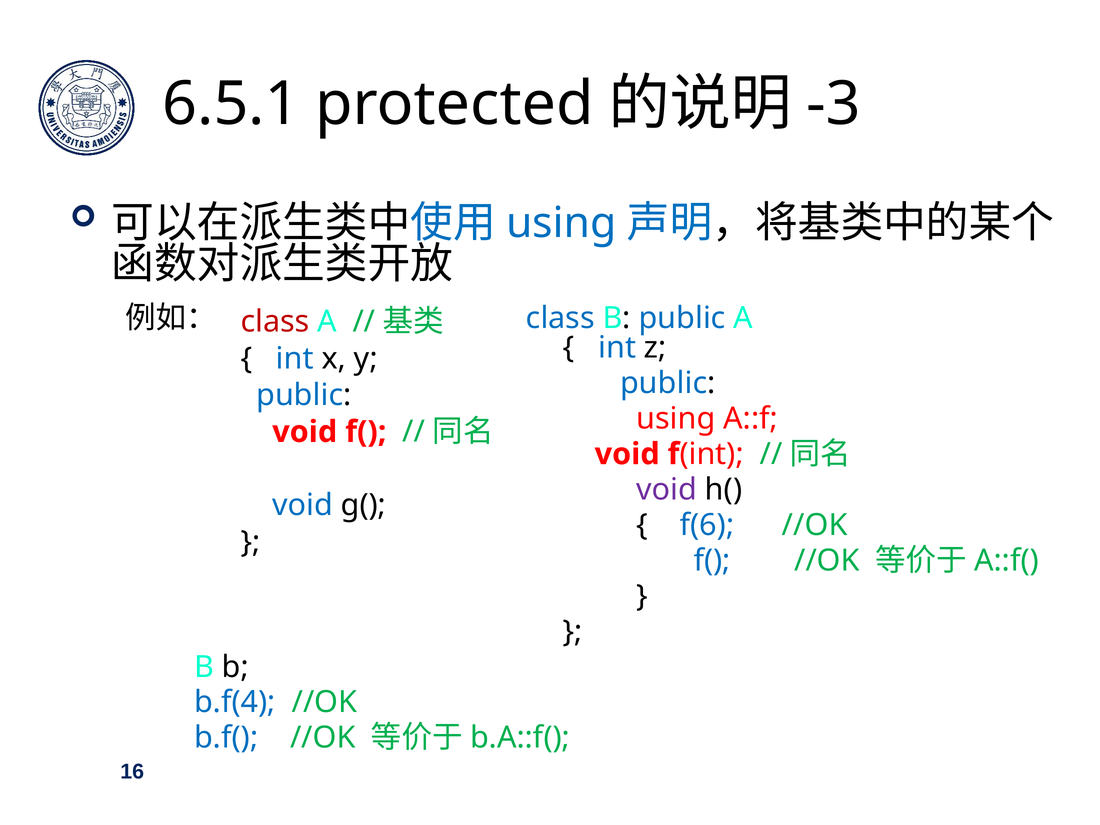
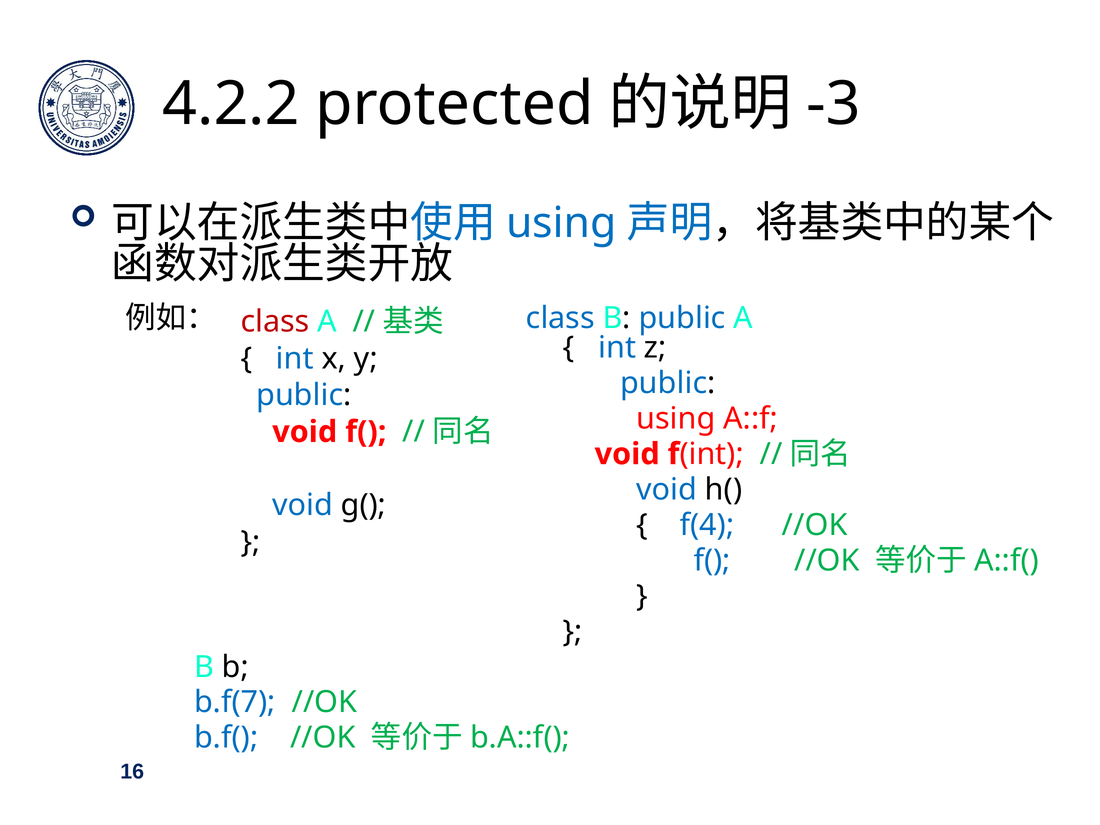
6.5.1: 6.5.1 -> 4.2.2
void at (667, 490) colour: purple -> blue
f(6: f(6 -> f(4
b.f(4: b.f(4 -> b.f(7
